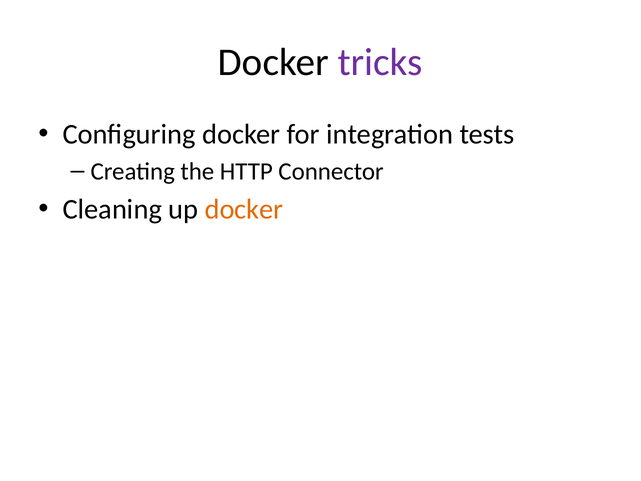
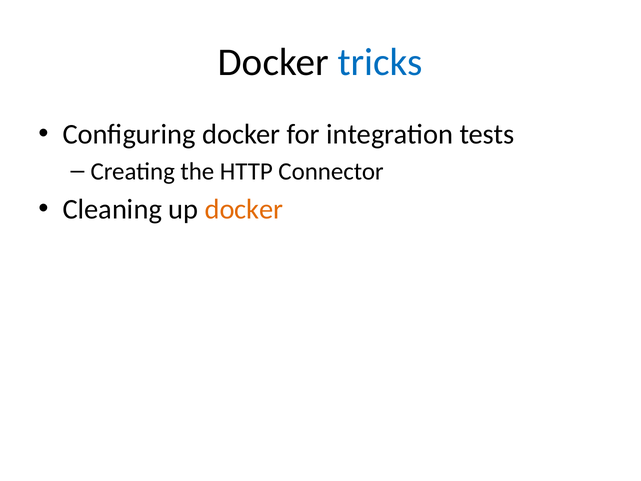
tricks colour: purple -> blue
